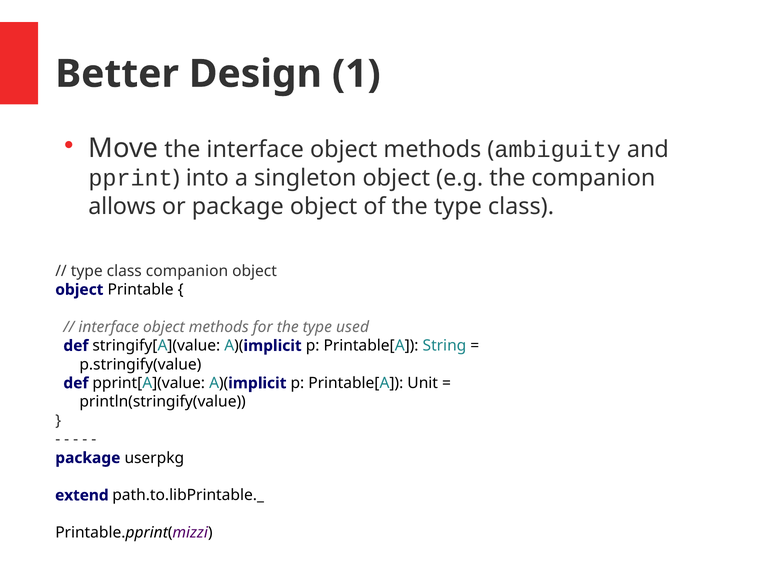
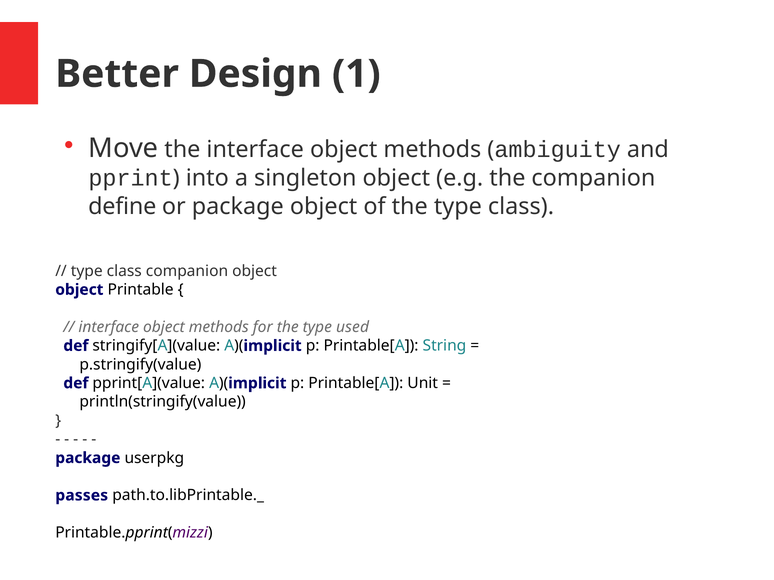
allows: allows -> define
extend: extend -> passes
